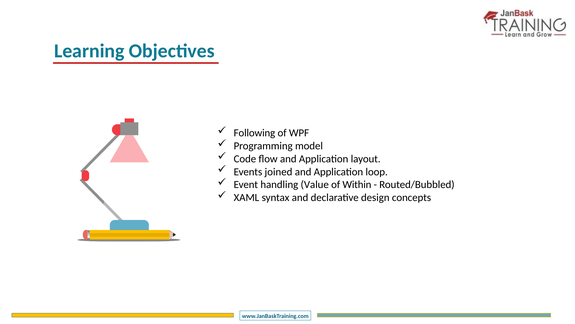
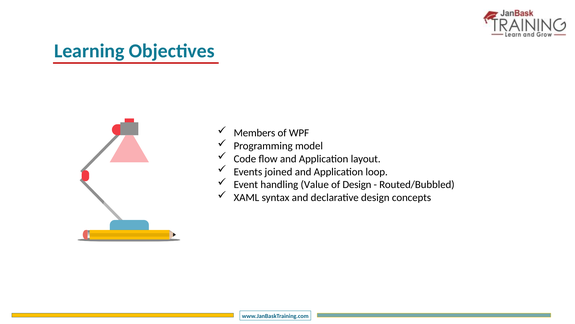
Following: Following -> Members
of Within: Within -> Design
